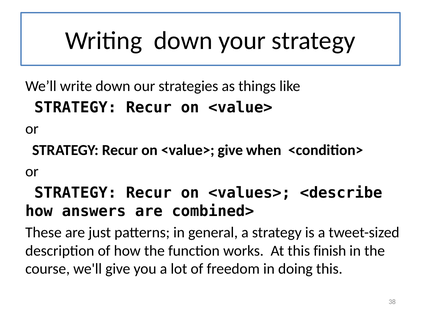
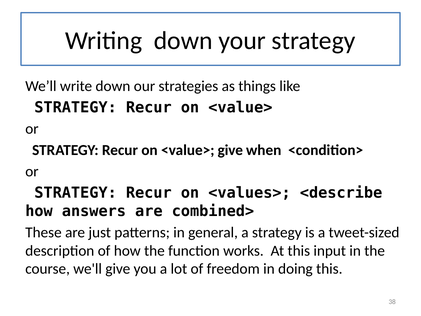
finish: finish -> input
